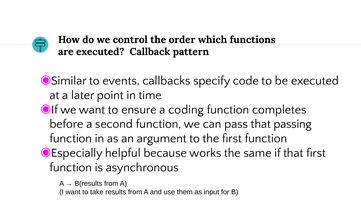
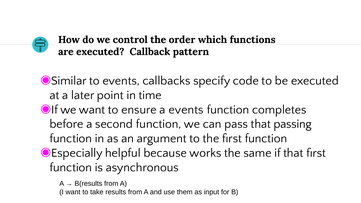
a coding: coding -> events
